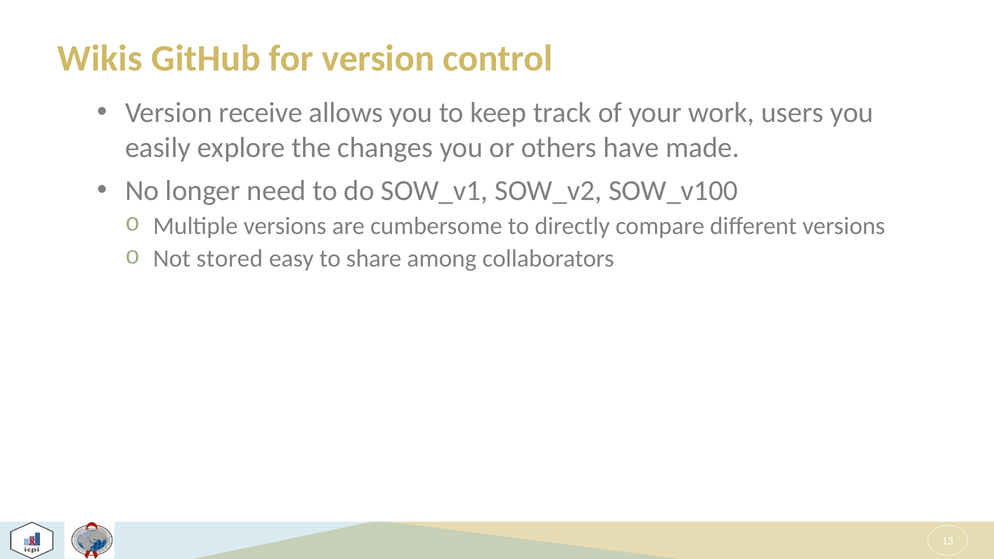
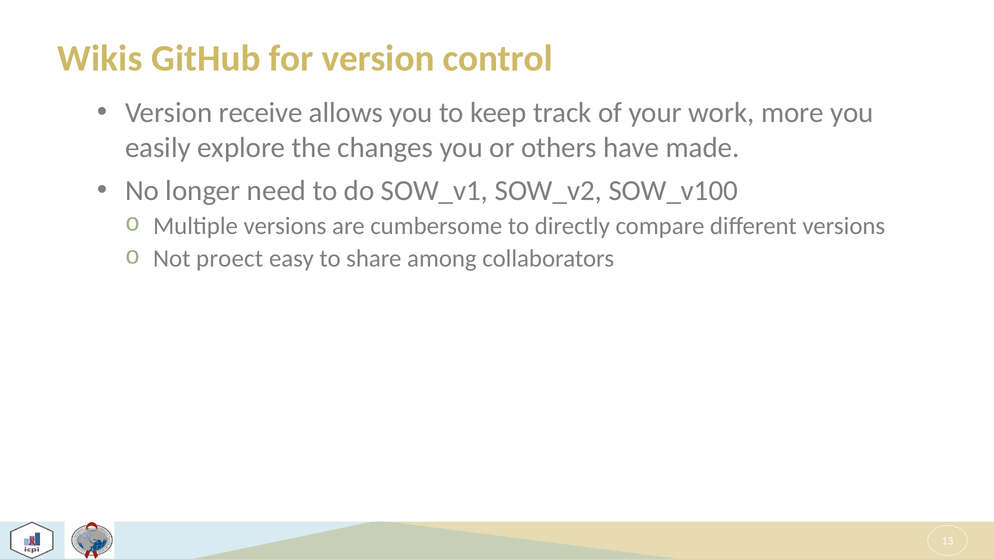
users: users -> more
stored: stored -> proect
